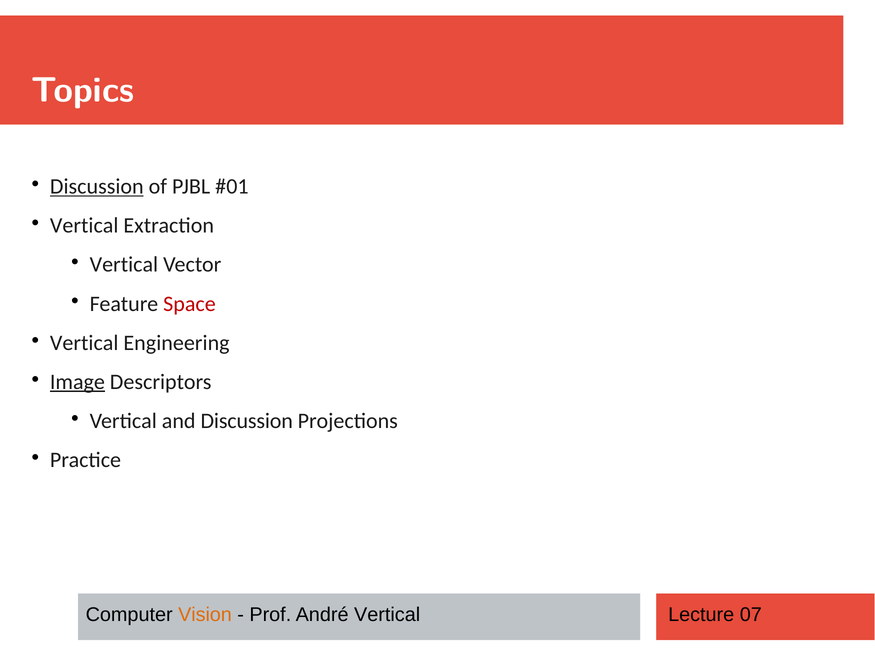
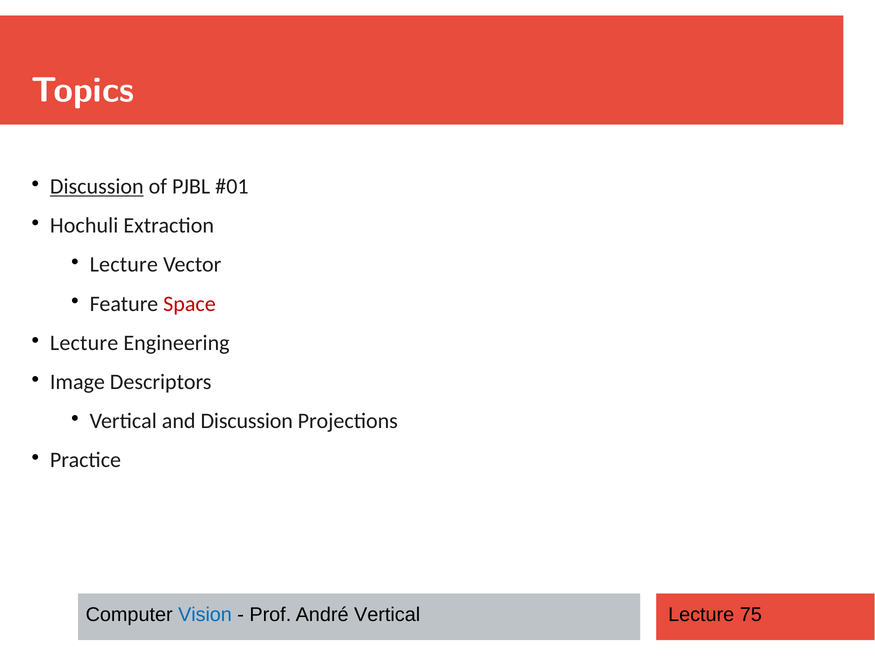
Vertical at (84, 226): Vertical -> Hochuli
Vertical at (124, 265): Vertical -> Lecture
Vertical at (84, 343): Vertical -> Lecture
Image underline: present -> none
Vision colour: orange -> blue
07: 07 -> 75
